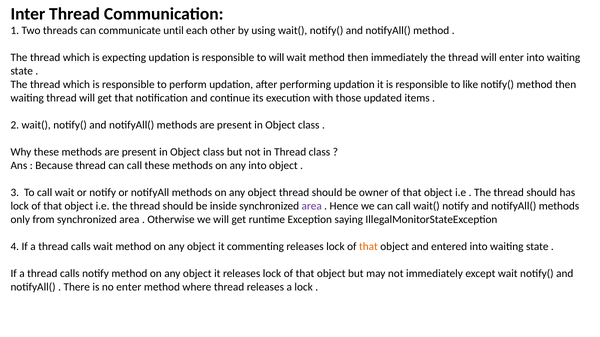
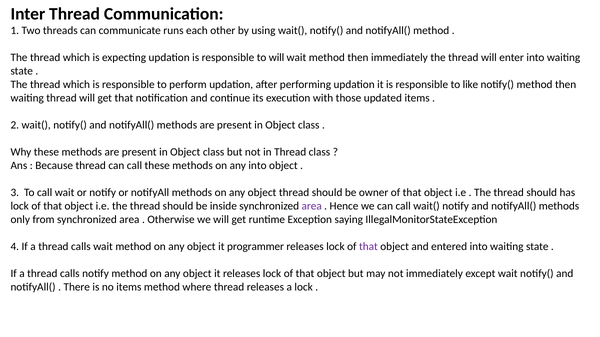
until: until -> runs
commenting: commenting -> programmer
that at (368, 247) colour: orange -> purple
no enter: enter -> items
